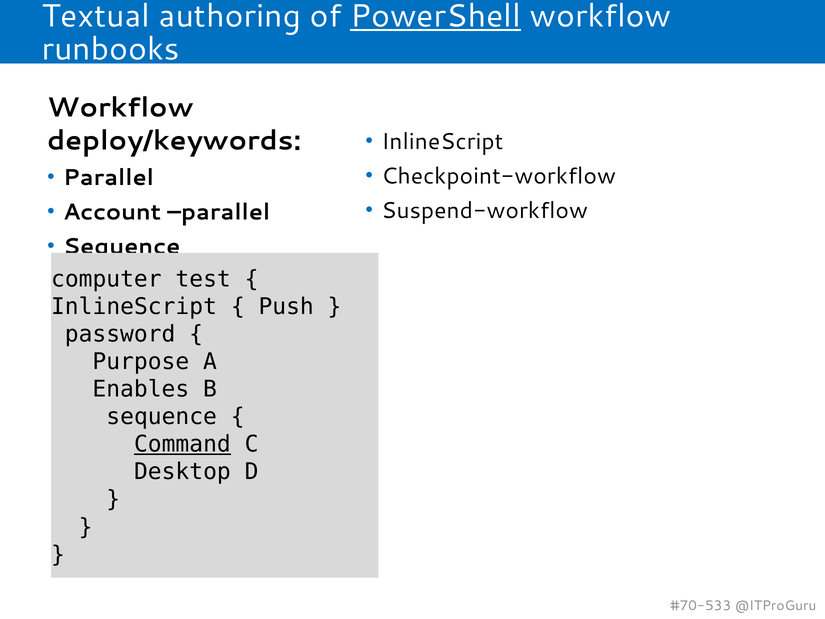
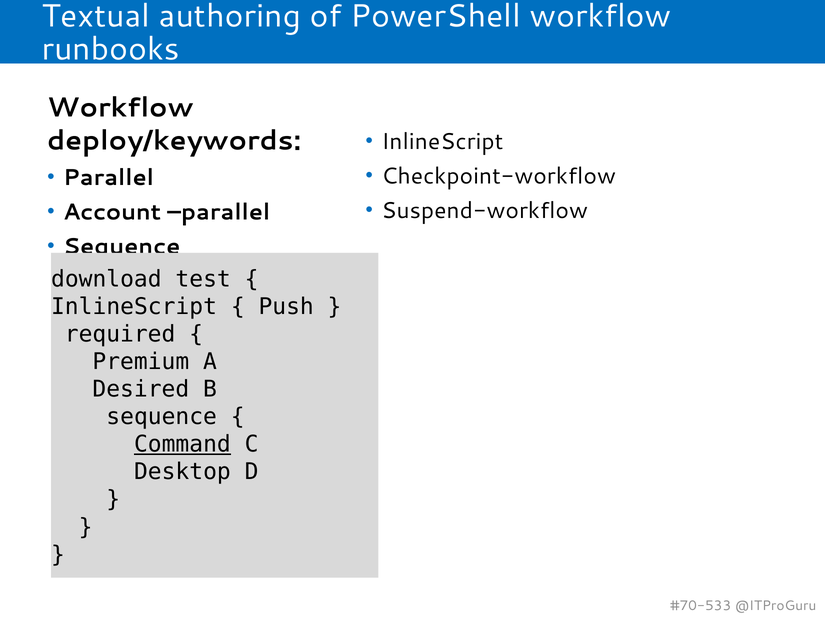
PowerShell underline: present -> none
computer: computer -> download
password: password -> required
Purpose: Purpose -> Premium
Enables: Enables -> Desired
